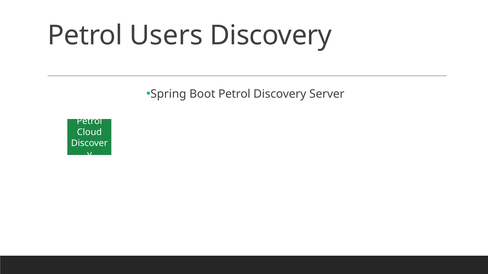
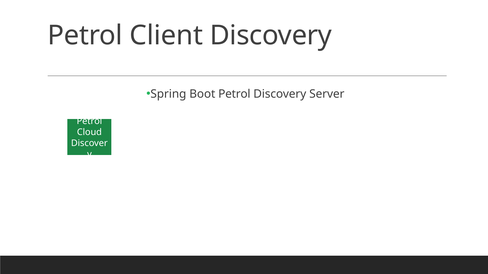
Users: Users -> Client
